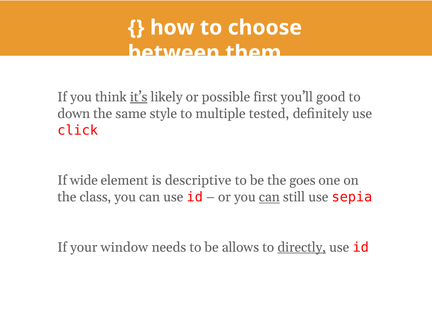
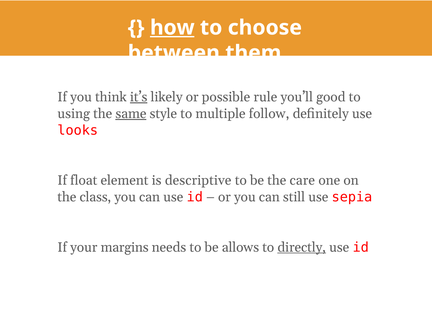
how underline: none -> present
first: first -> rule
down: down -> using
same underline: none -> present
tested: tested -> follow
click: click -> looks
wide: wide -> float
goes: goes -> care
can at (269, 197) underline: present -> none
window: window -> margins
